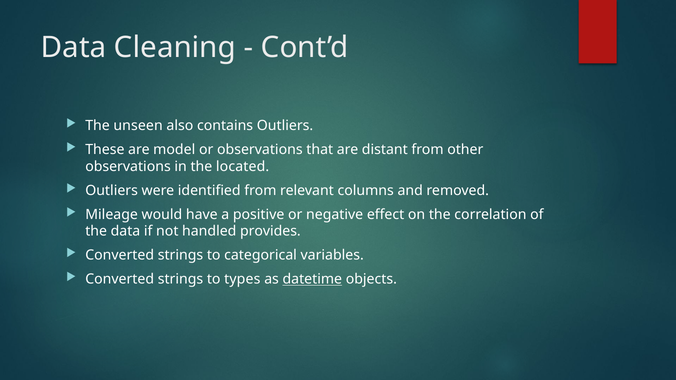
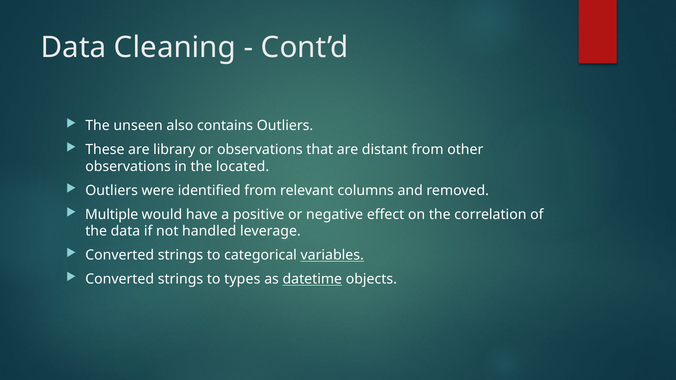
model: model -> library
Mileage: Mileage -> Multiple
provides: provides -> leverage
variables underline: none -> present
